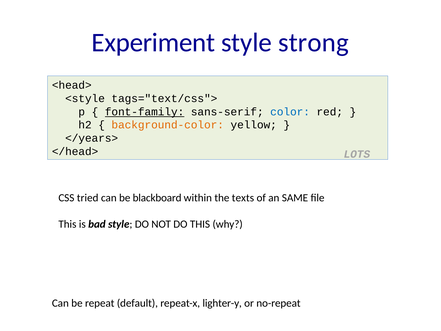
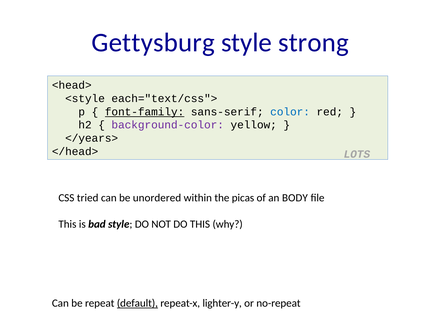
Experiment: Experiment -> Gettysburg
tags="text/css">: tags="text/css"> -> each="text/css">
background-color colour: orange -> purple
blackboard: blackboard -> unordered
texts: texts -> picas
SAME: SAME -> BODY
default underline: none -> present
